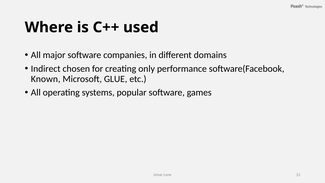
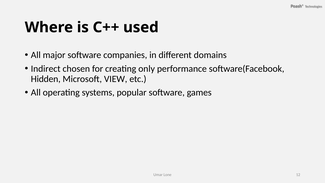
Known: Known -> Hidden
GLUE: GLUE -> VIEW
